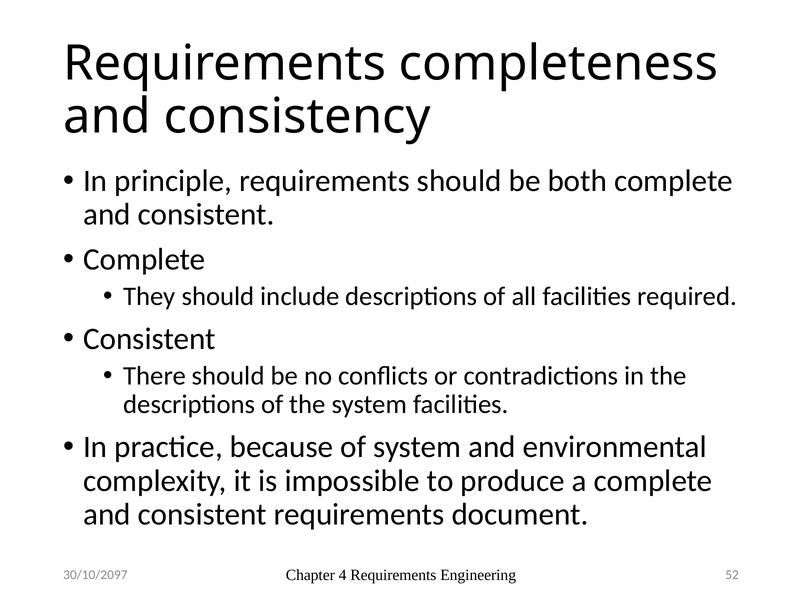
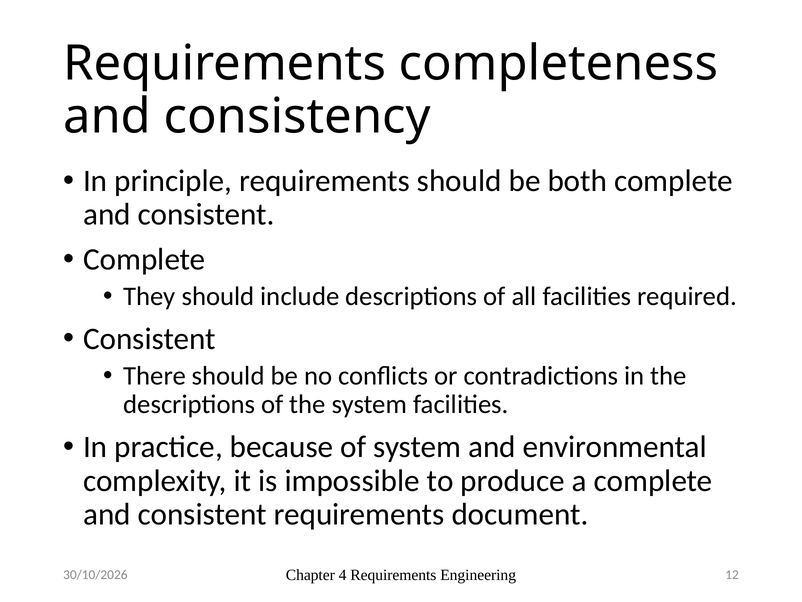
52: 52 -> 12
30/10/2097: 30/10/2097 -> 30/10/2026
